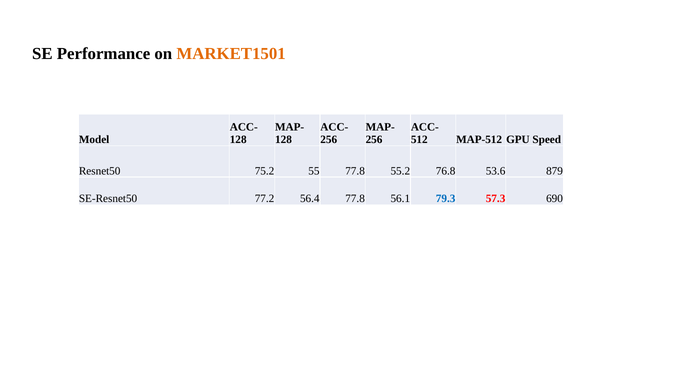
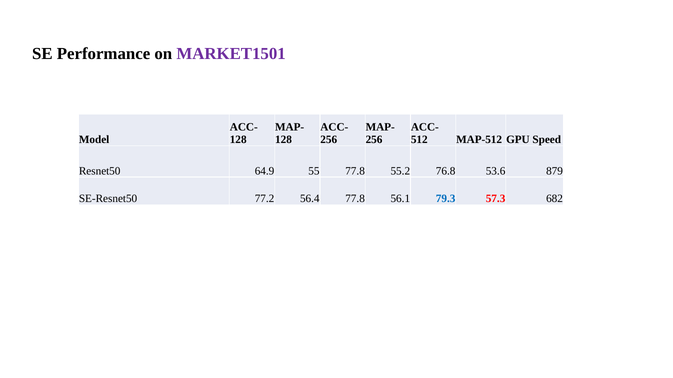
MARKET1501 colour: orange -> purple
75.2: 75.2 -> 64.9
690: 690 -> 682
